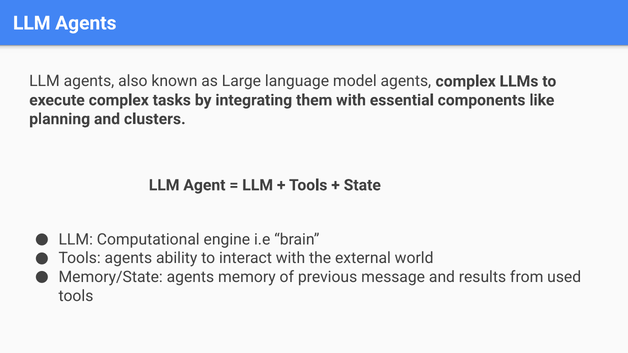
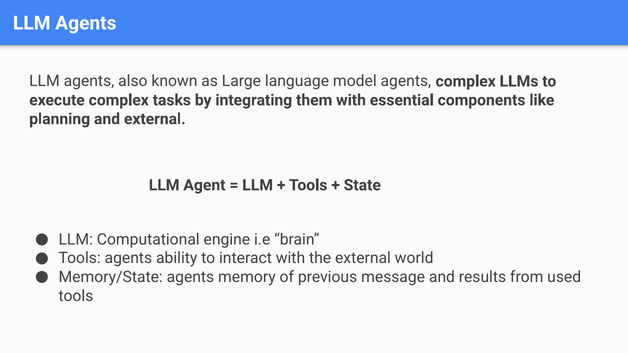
and clusters: clusters -> external
